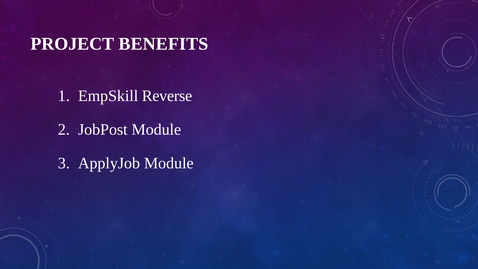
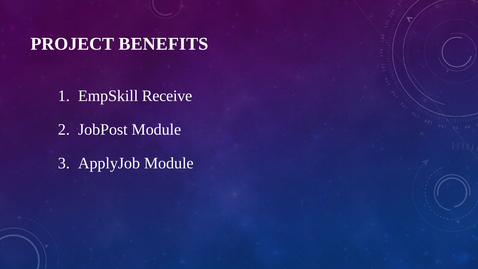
Reverse: Reverse -> Receive
